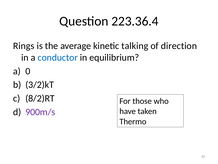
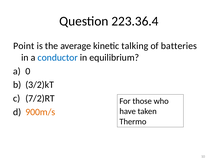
Rings: Rings -> Point
direction: direction -> batteries
8/2)RT: 8/2)RT -> 7/2)RT
900m/s colour: purple -> orange
